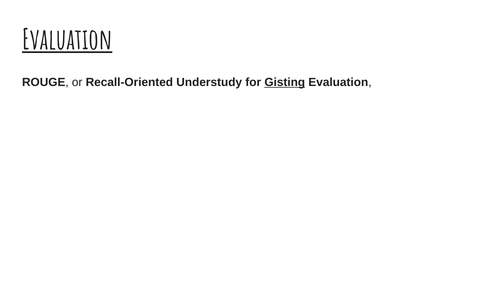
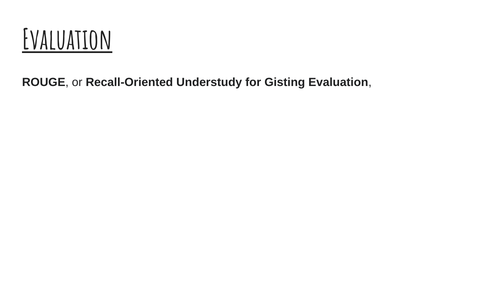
Gisting underline: present -> none
